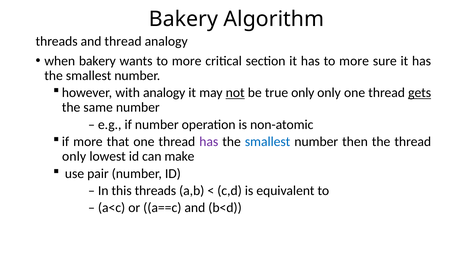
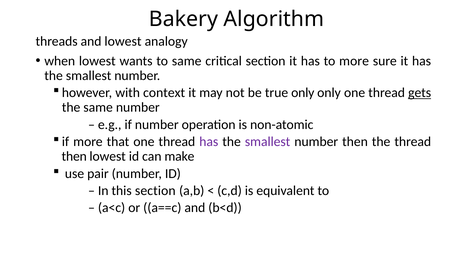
and thread: thread -> lowest
when bakery: bakery -> lowest
wants to more: more -> same
with analogy: analogy -> context
not underline: present -> none
smallest at (268, 142) colour: blue -> purple
only at (74, 156): only -> then
this threads: threads -> section
